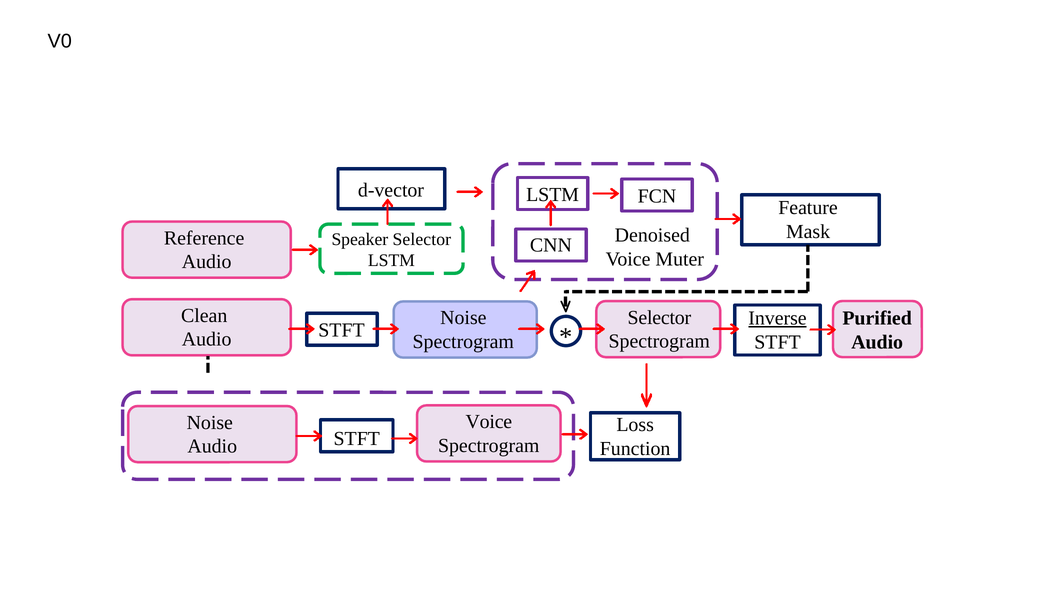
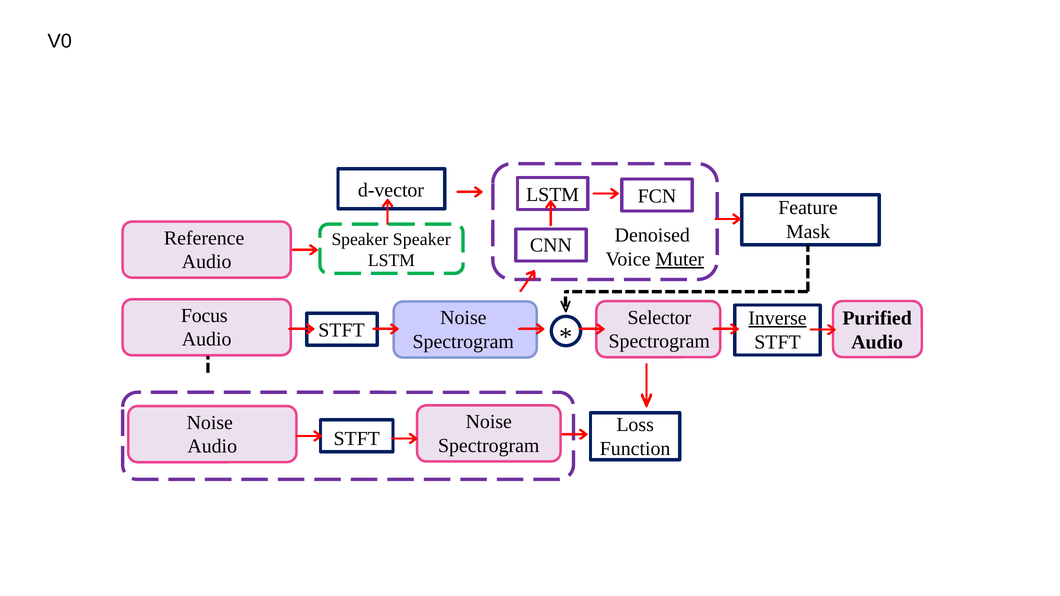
Speaker Selector: Selector -> Speaker
Muter underline: none -> present
Clean: Clean -> Focus
Voice at (489, 422): Voice -> Noise
